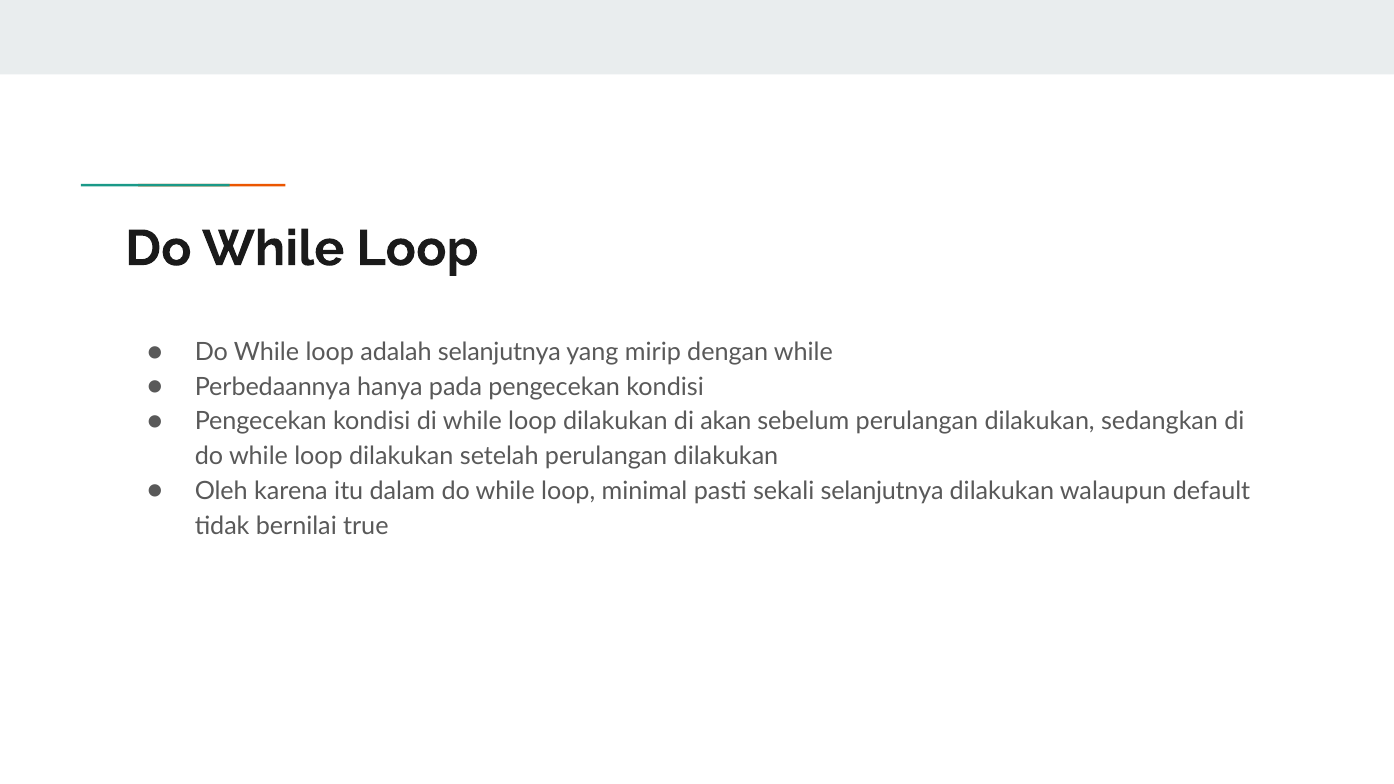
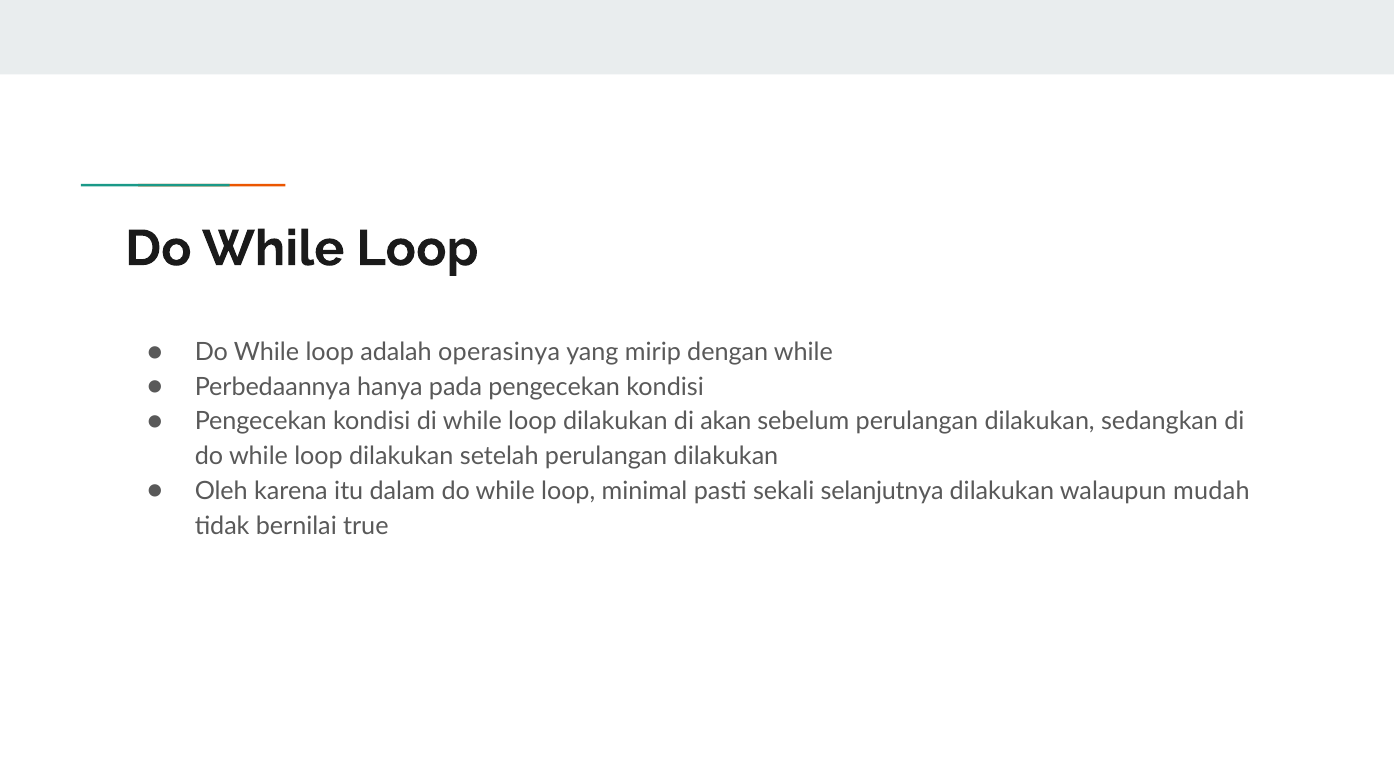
adalah selanjutnya: selanjutnya -> operasinya
default: default -> mudah
